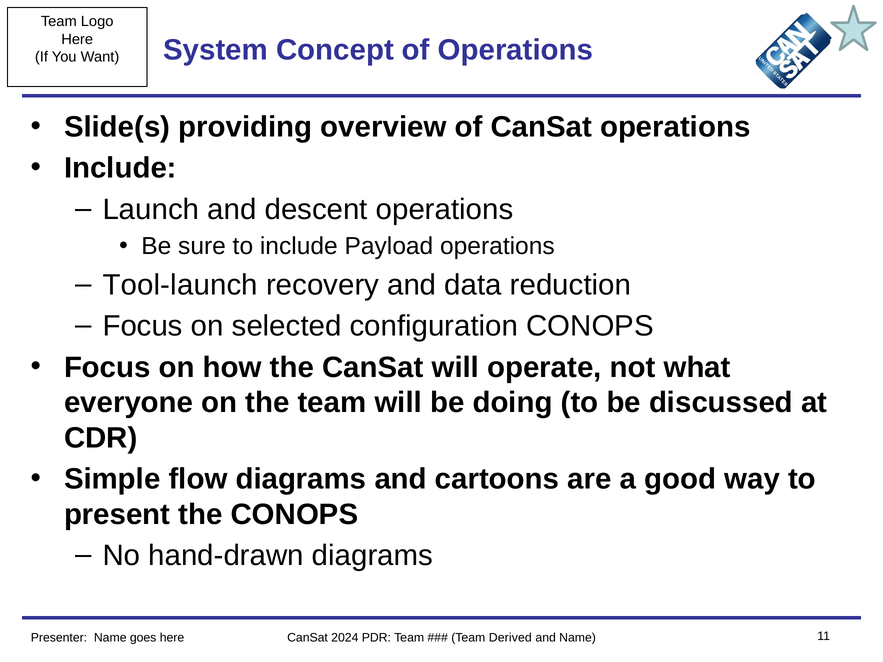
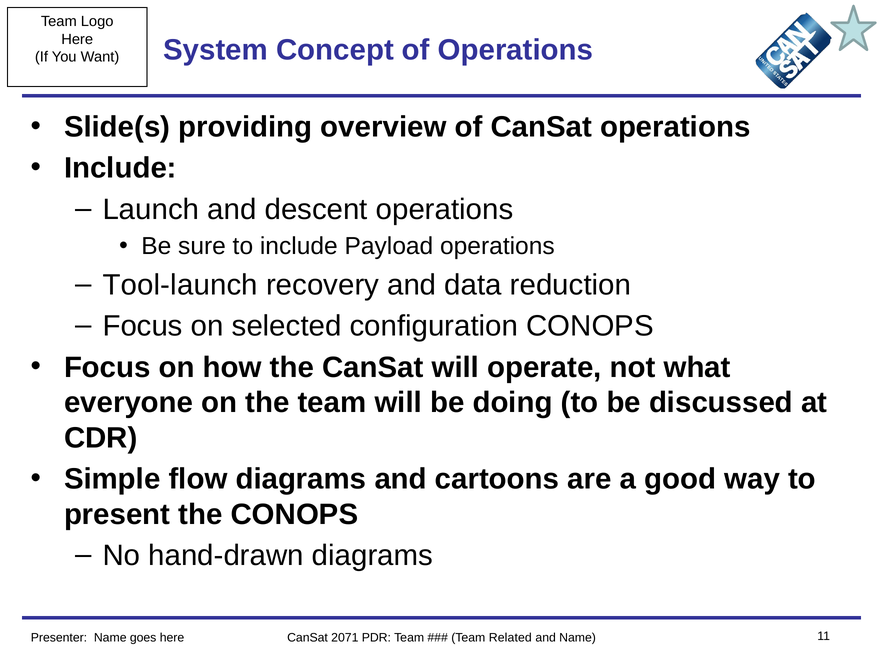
2024: 2024 -> 2071
Derived: Derived -> Related
